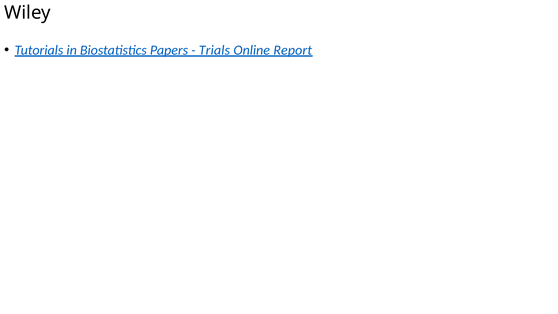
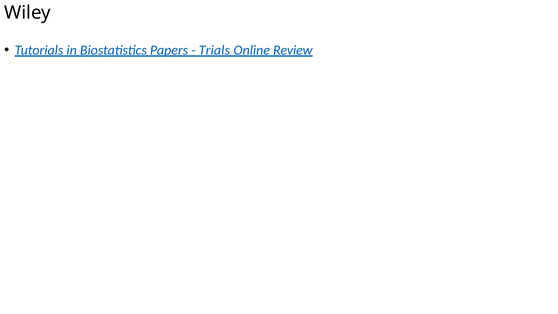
Report: Report -> Review
